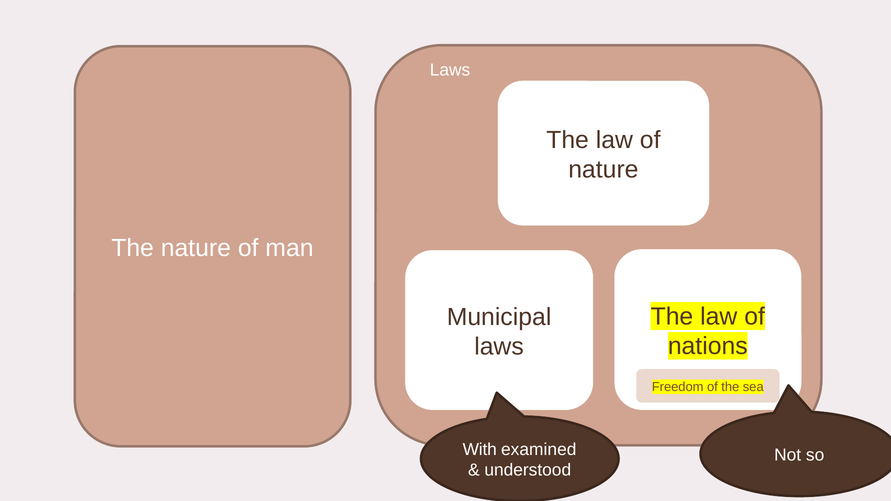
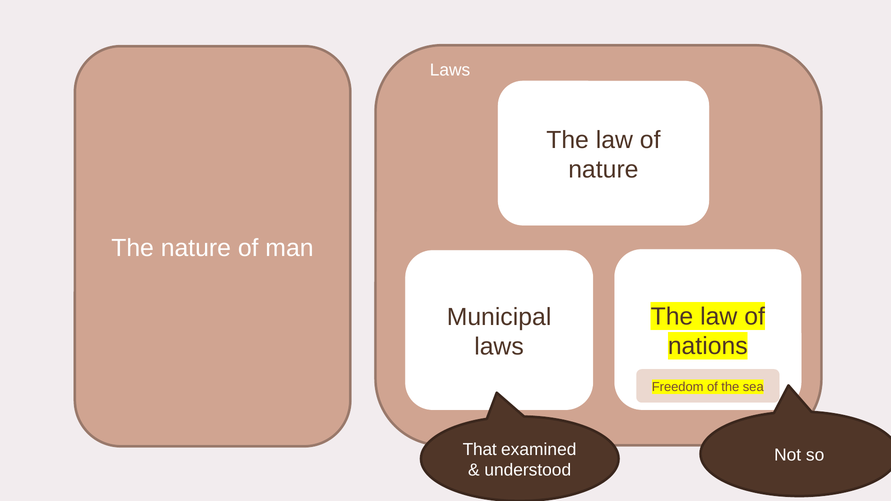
With: With -> That
